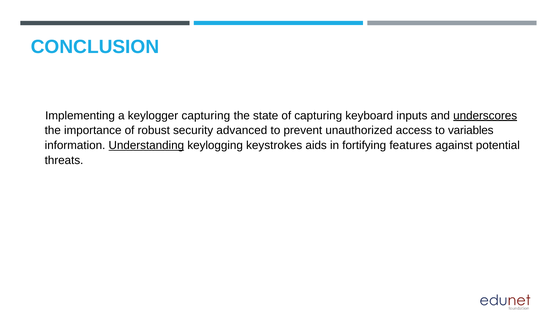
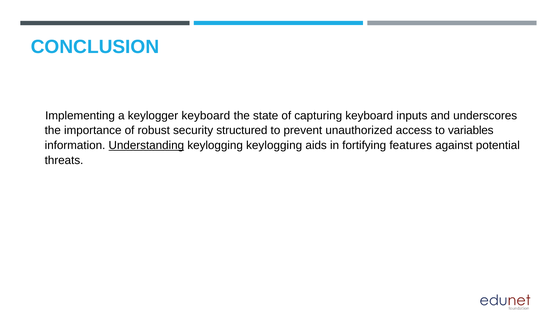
keylogger capturing: capturing -> keyboard
underscores underline: present -> none
advanced: advanced -> structured
keylogging keystrokes: keystrokes -> keylogging
